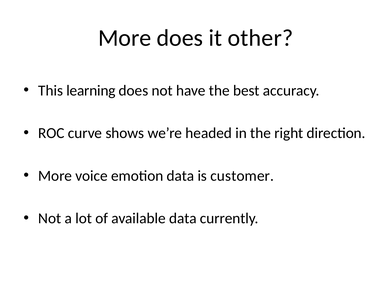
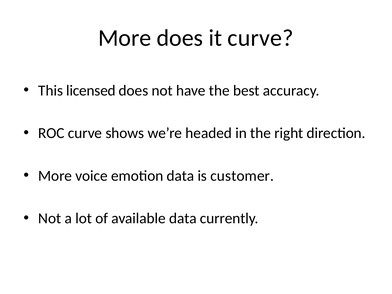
it other: other -> curve
learning: learning -> licensed
